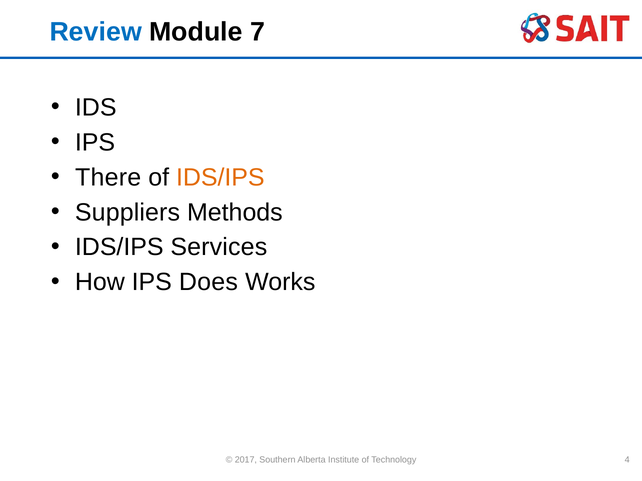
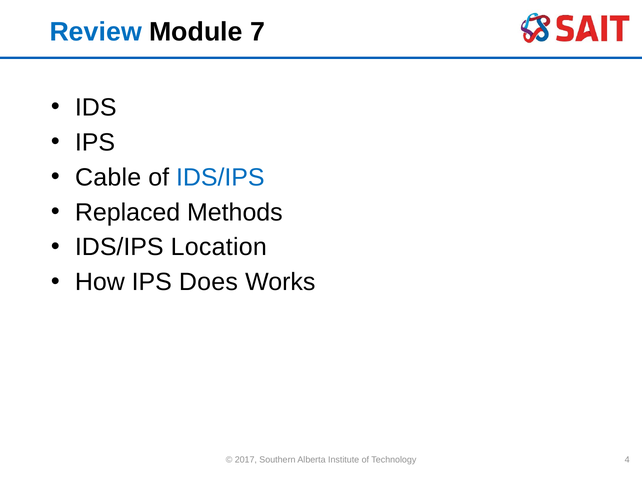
There: There -> Cable
IDS/IPS at (220, 178) colour: orange -> blue
Suppliers: Suppliers -> Replaced
Services: Services -> Location
